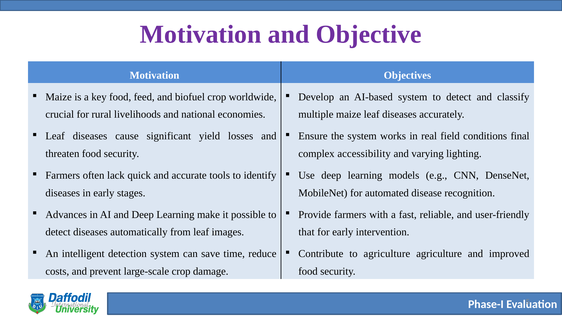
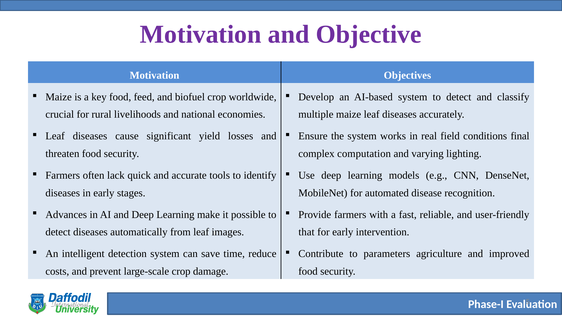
accessibility: accessibility -> computation
to agriculture: agriculture -> parameters
